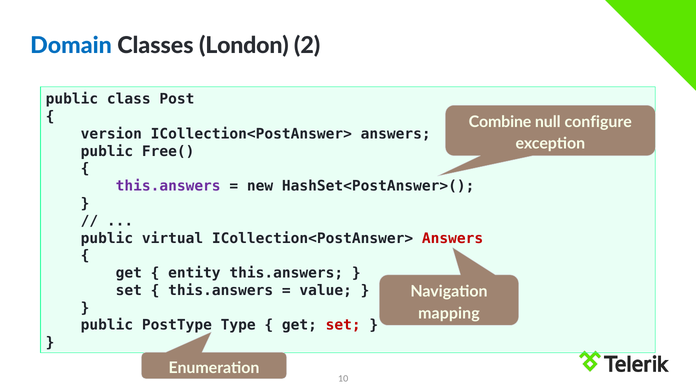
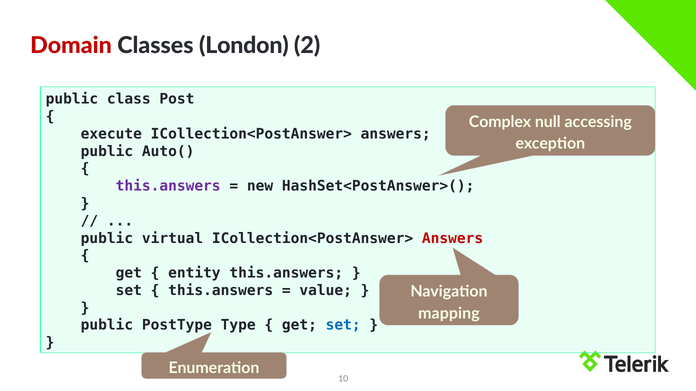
Domain colour: blue -> red
Combine: Combine -> Complex
configure: configure -> accessing
version: version -> execute
Free(: Free( -> Auto(
set at (343, 326) colour: red -> blue
